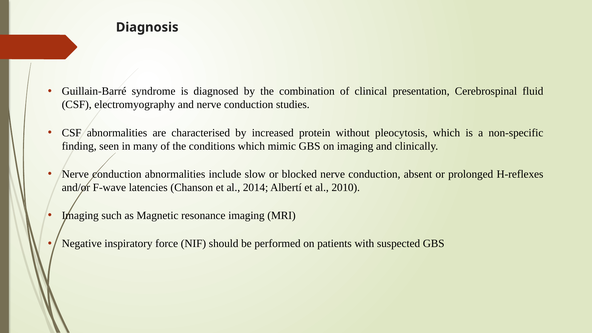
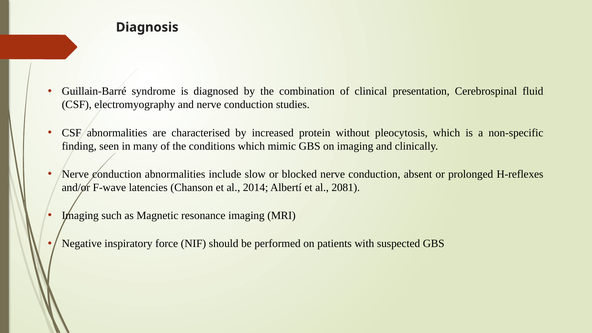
2010: 2010 -> 2081
